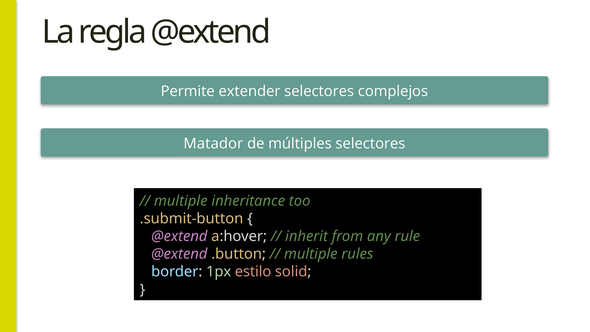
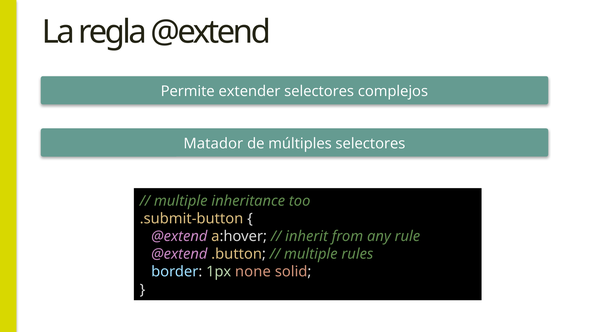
estilo: estilo -> none
